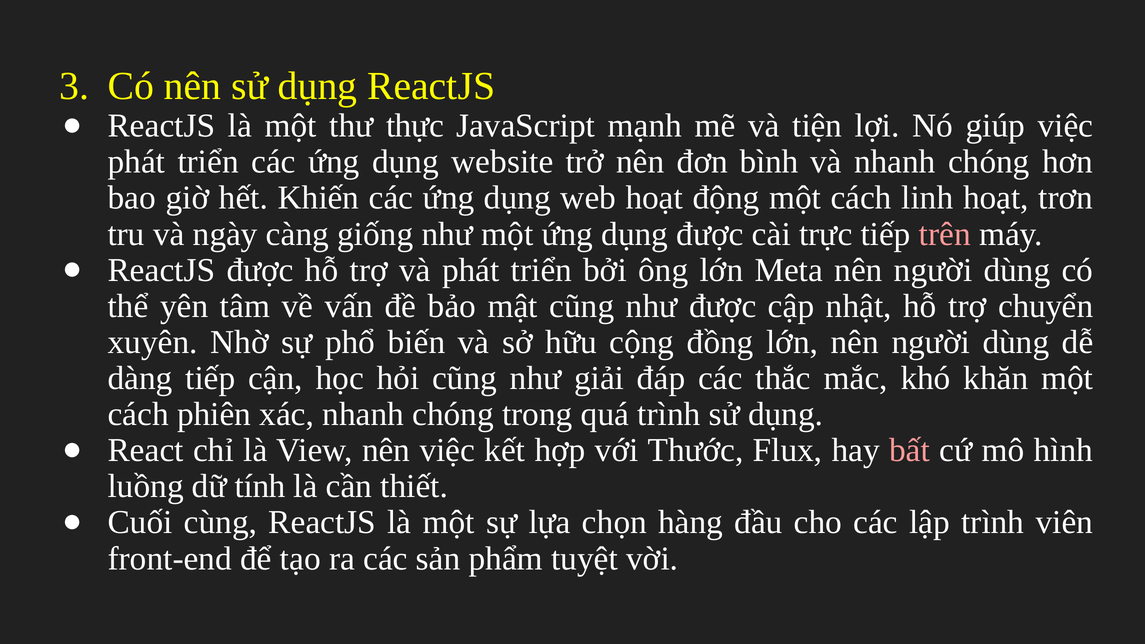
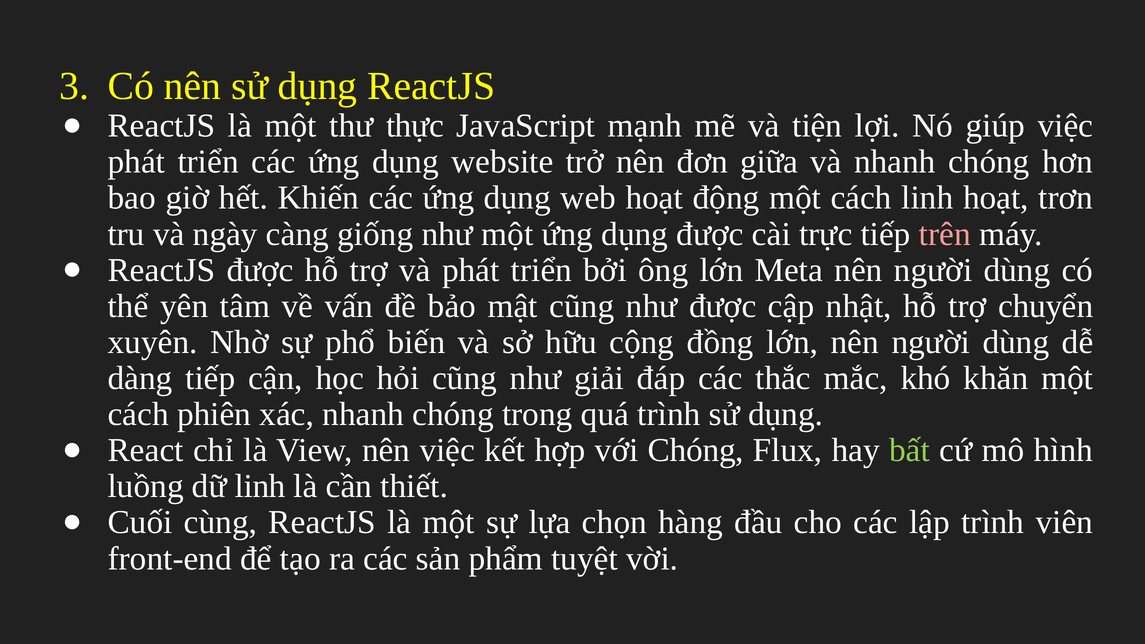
bình: bình -> giữa
với Thước: Thước -> Chóng
bất colour: pink -> light green
dữ tính: tính -> linh
